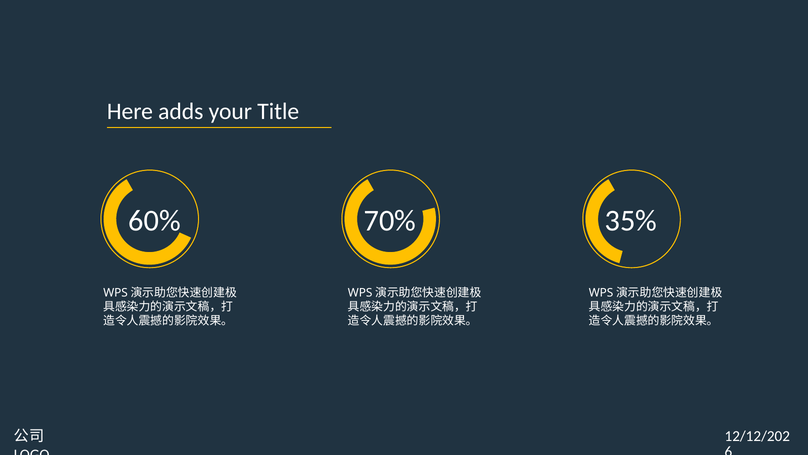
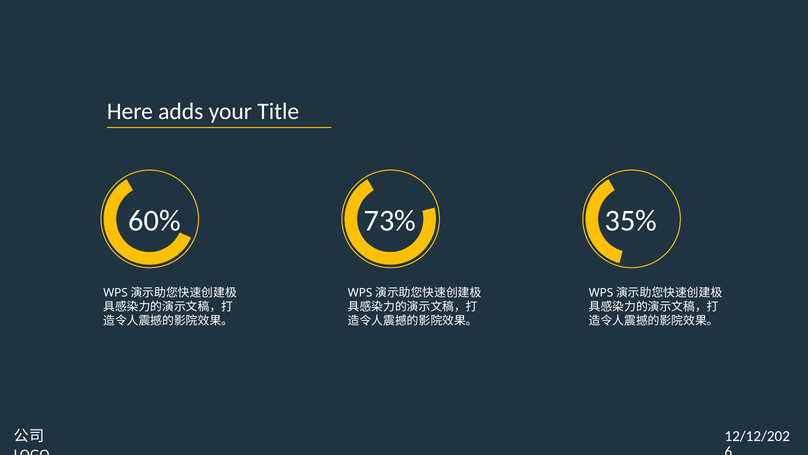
70%: 70% -> 73%
